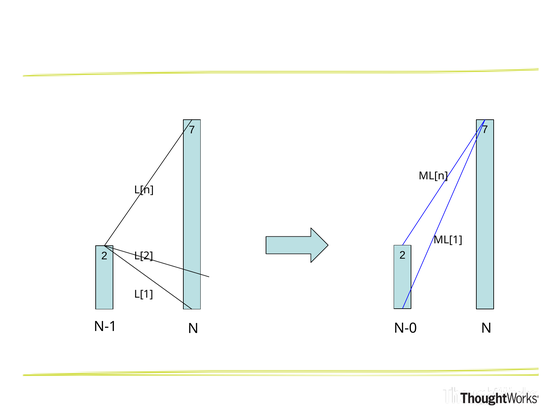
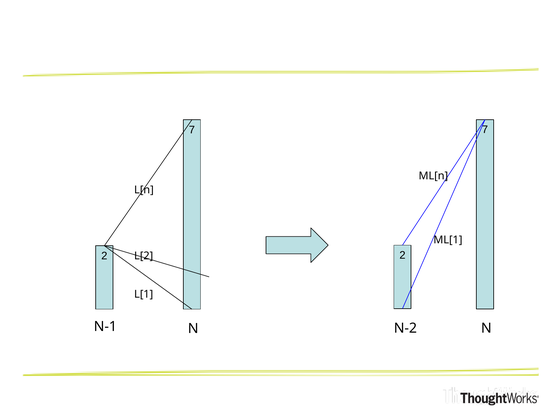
N-0: N-0 -> N-2
